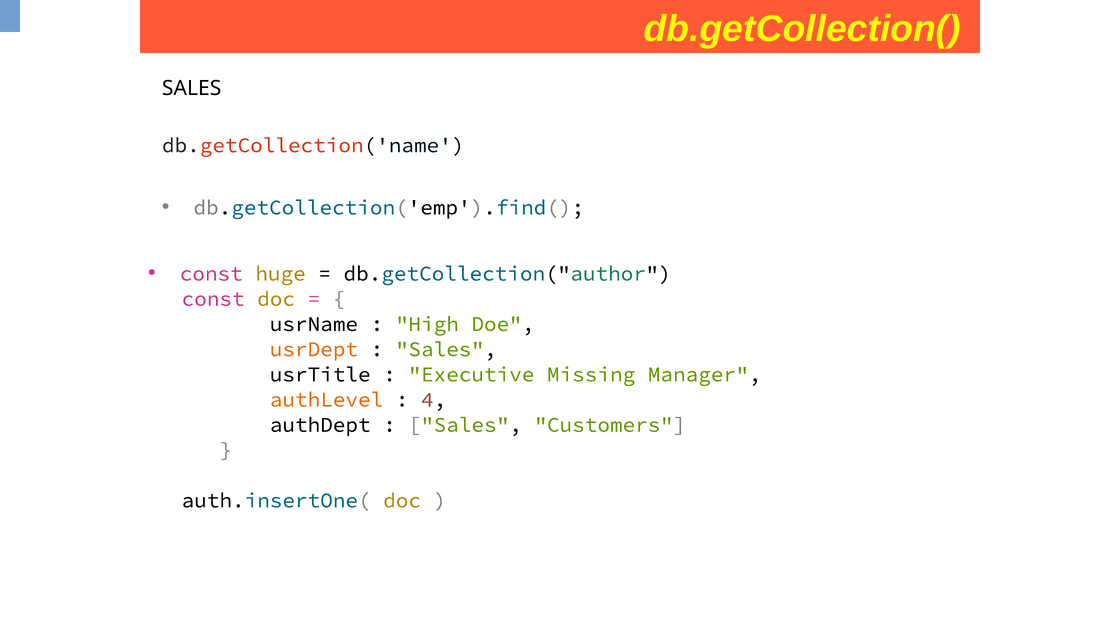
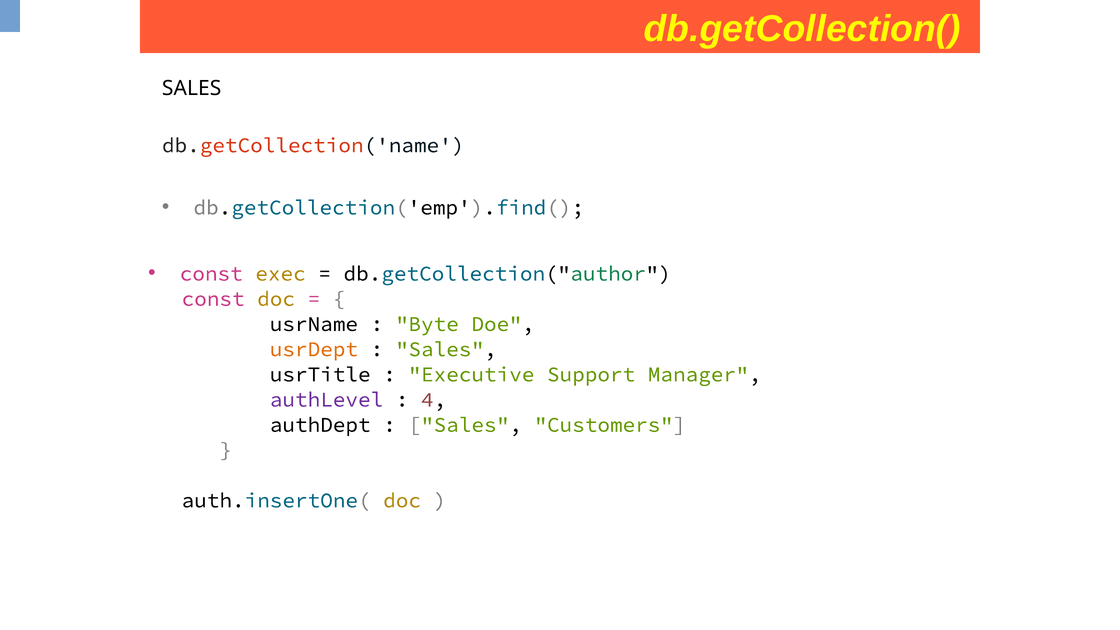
huge: huge -> exec
High: High -> Byte
Missing: Missing -> Support
authLevel colour: orange -> purple
